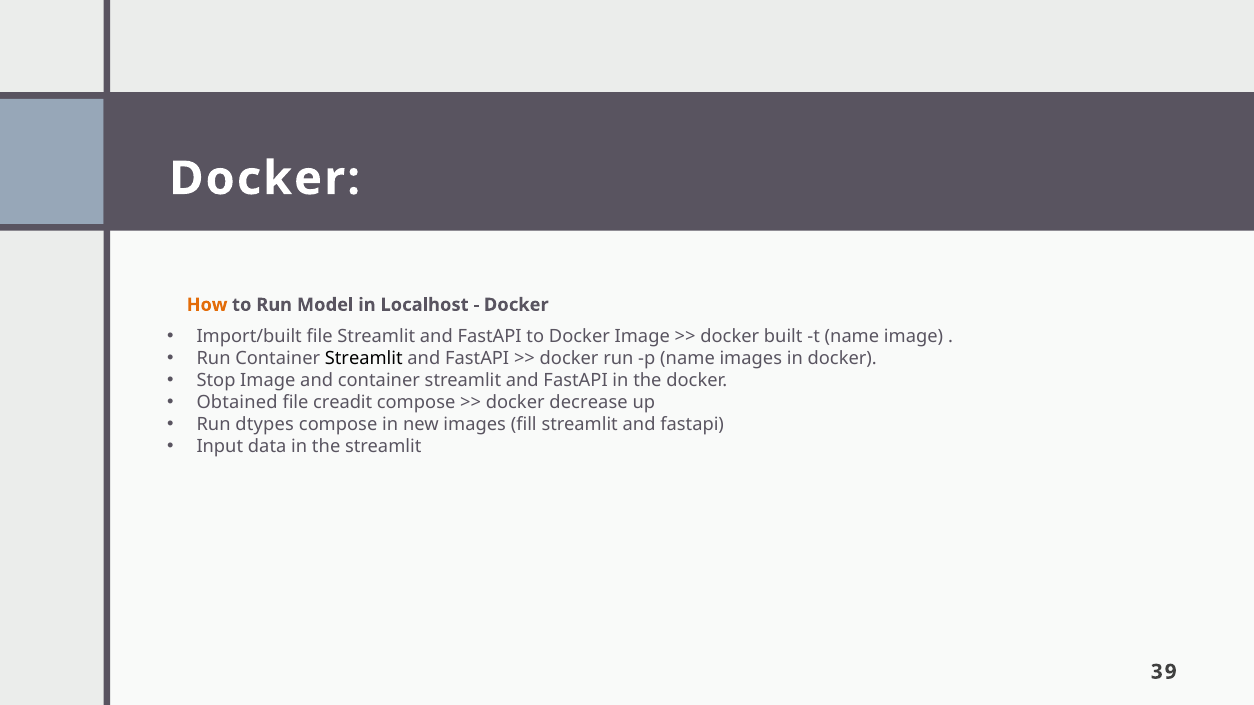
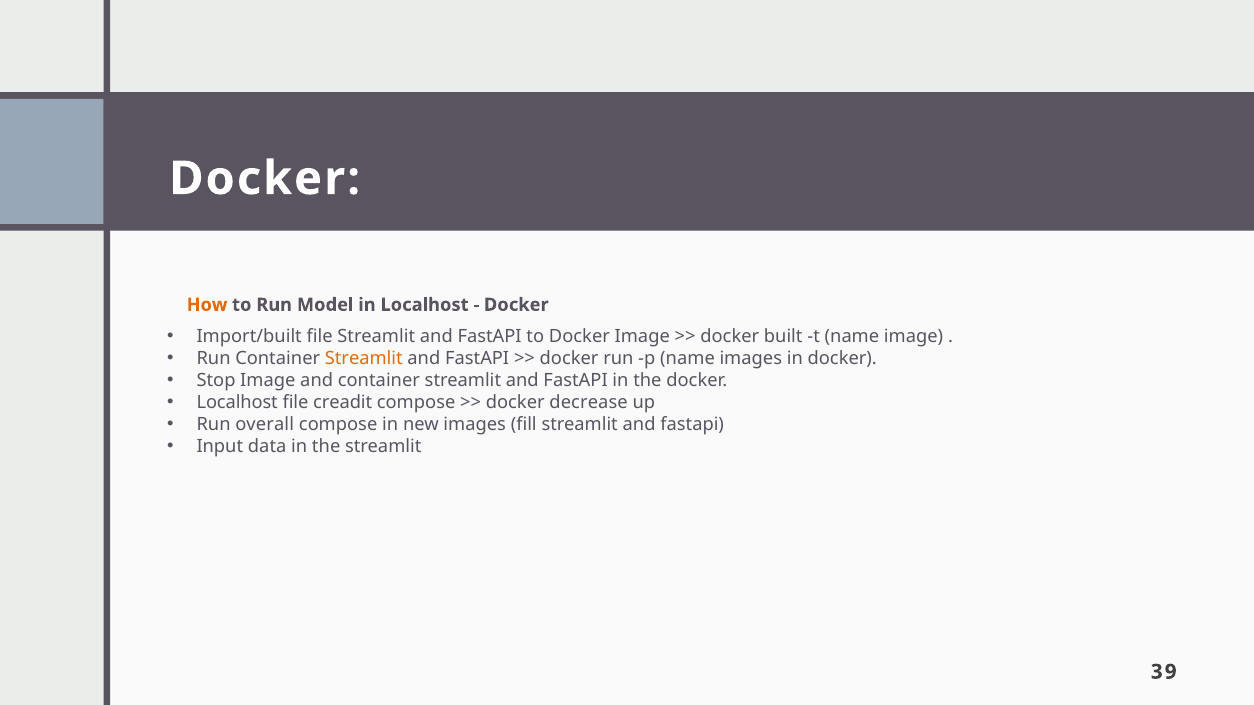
Streamlit at (364, 358) colour: black -> orange
Obtained at (237, 402): Obtained -> Localhost
dtypes: dtypes -> overall
